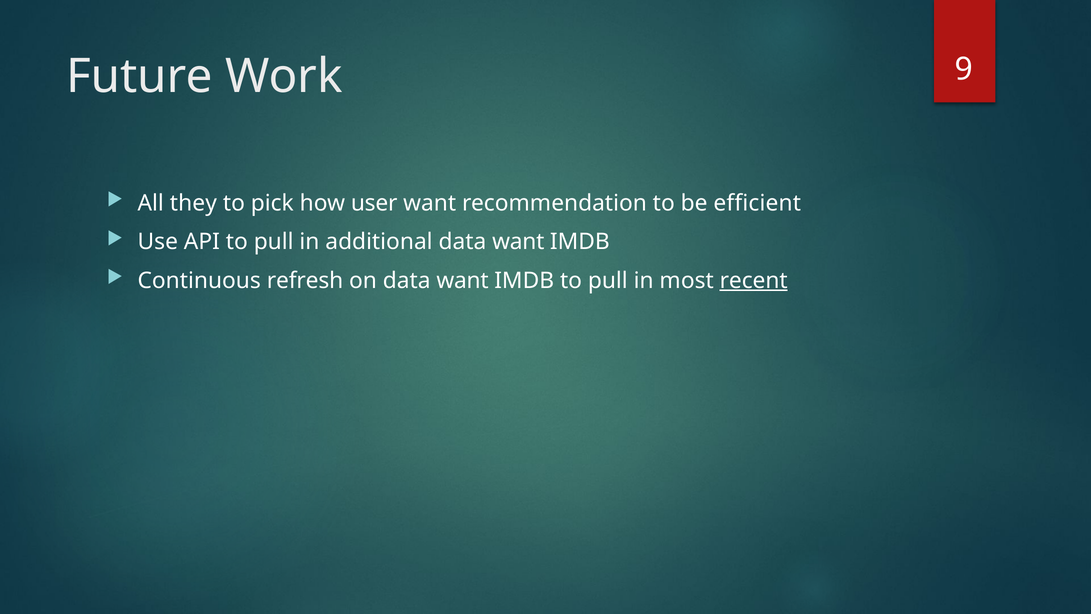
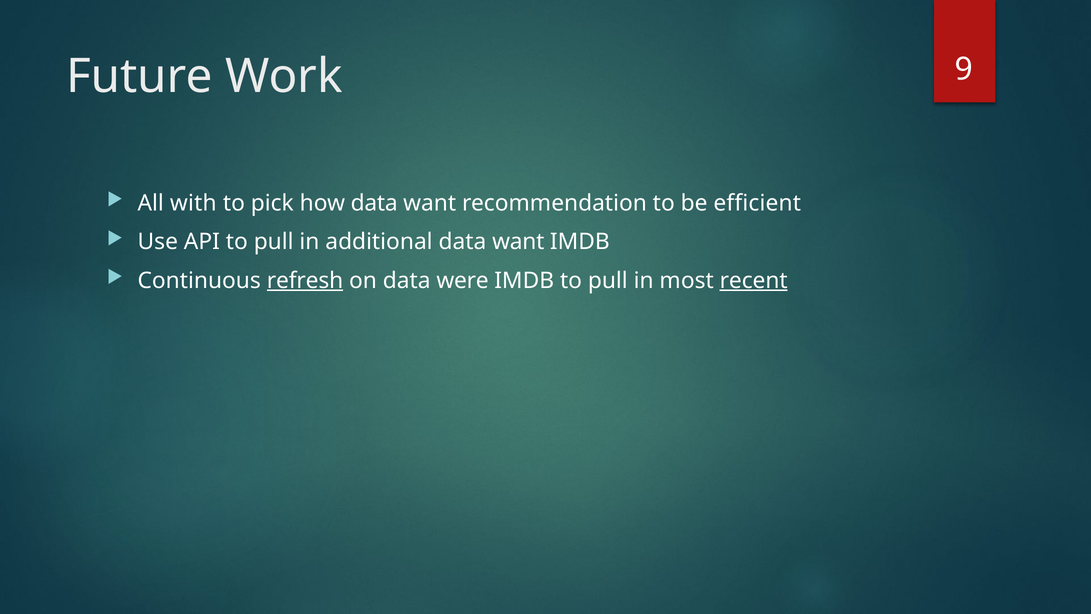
they: they -> with
how user: user -> data
refresh underline: none -> present
on data want: want -> were
